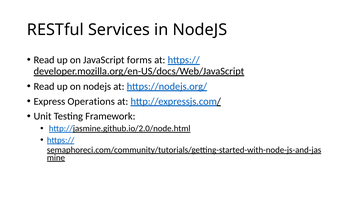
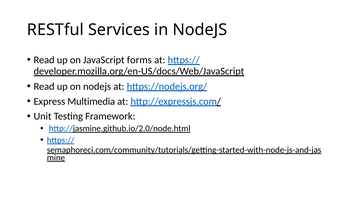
Operations: Operations -> Multimedia
